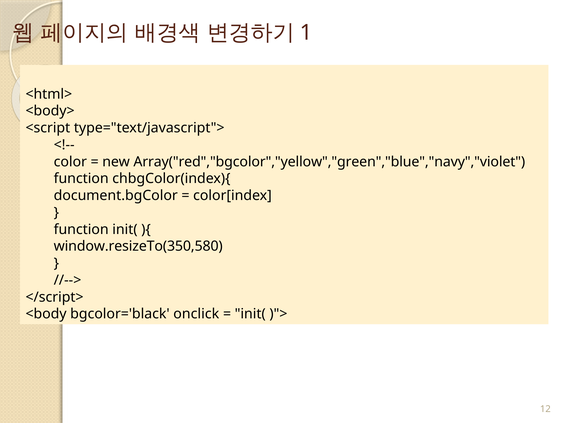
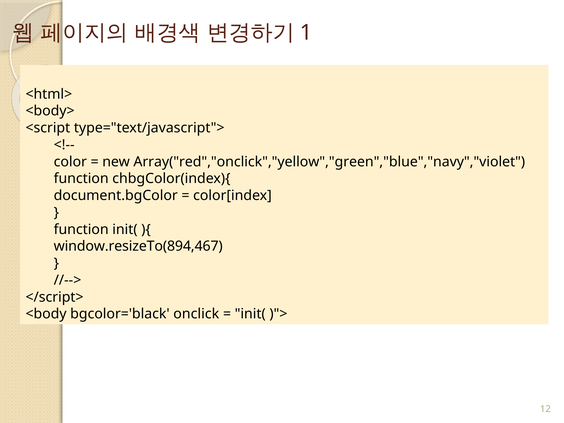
Array("red","bgcolor","yellow","green","blue","navy","violet: Array("red","bgcolor","yellow","green","blue","navy","violet -> Array("red","onclick","yellow","green","blue","navy","violet
window.resizeTo(350,580: window.resizeTo(350,580 -> window.resizeTo(894,467
